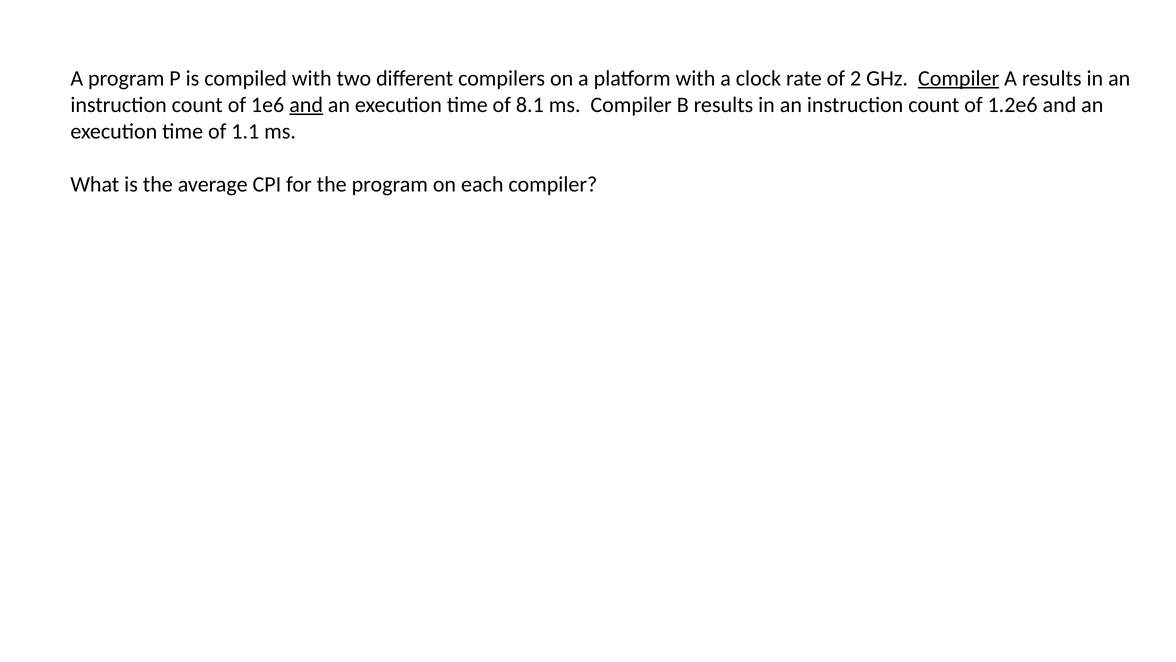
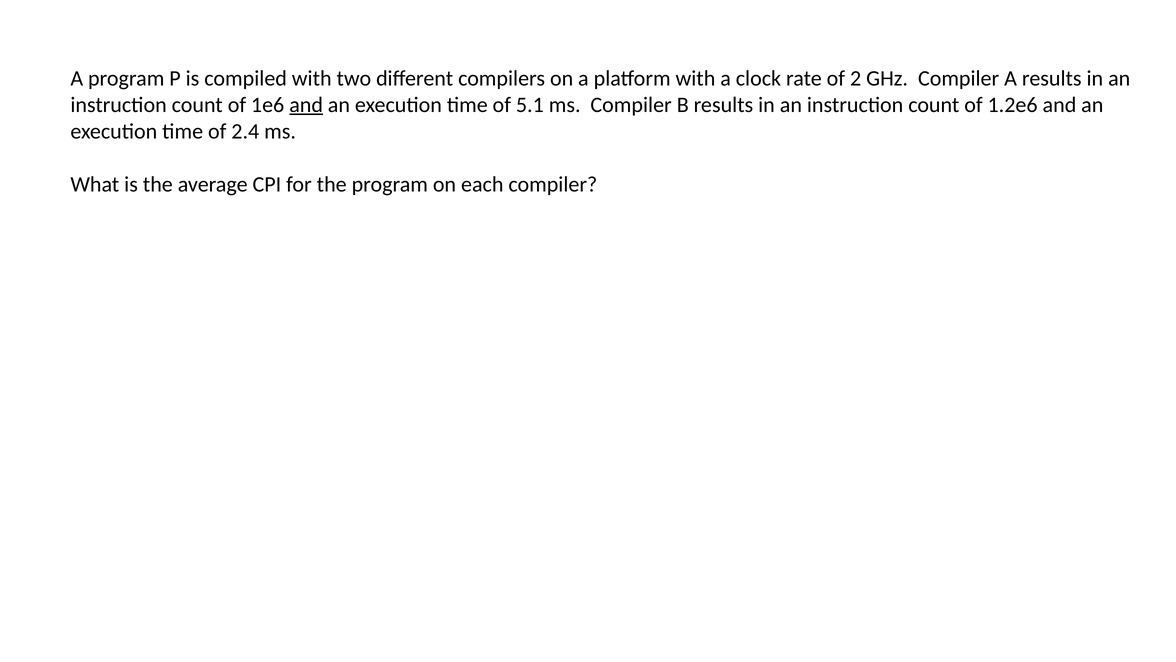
Compiler at (959, 78) underline: present -> none
8.1: 8.1 -> 5.1
1.1: 1.1 -> 2.4
